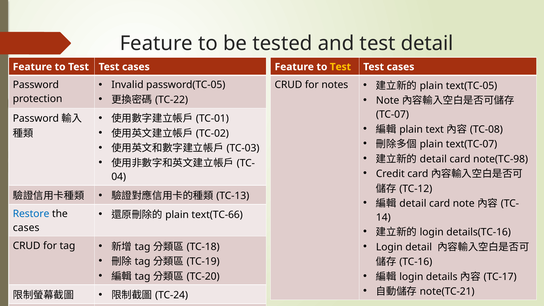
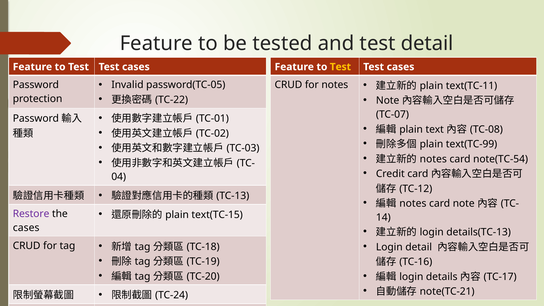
text(TC-05: text(TC-05 -> text(TC-11
text(TC-07: text(TC-07 -> text(TC-99
detail at (433, 159): detail -> notes
note(TC-98: note(TC-98 -> note(TC-54
detail at (413, 203): detail -> notes
text(TC-66: text(TC-66 -> text(TC-15
Restore colour: blue -> purple
details(TC-16: details(TC-16 -> details(TC-13
